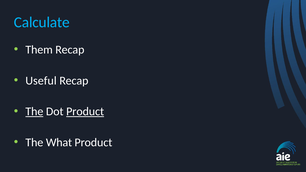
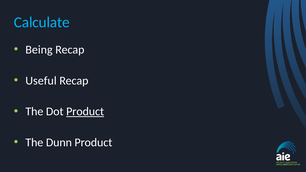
Them: Them -> Being
The at (34, 112) underline: present -> none
What: What -> Dunn
